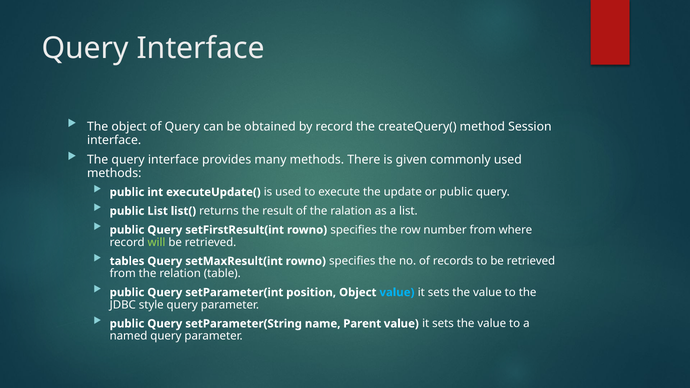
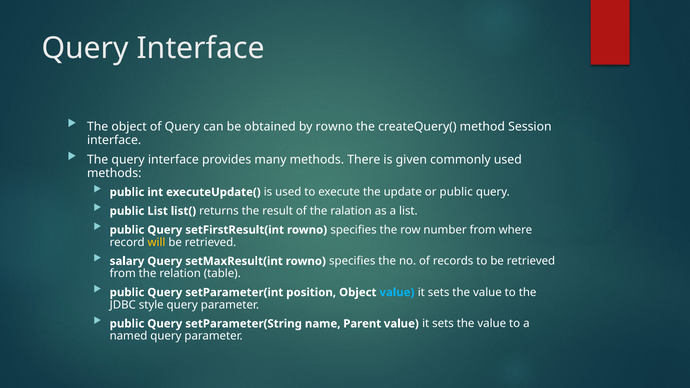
by record: record -> rowno
will colour: light green -> yellow
tables: tables -> salary
